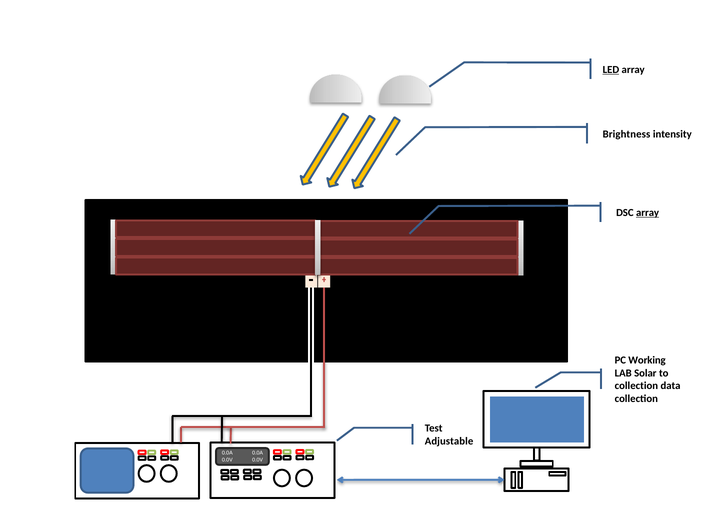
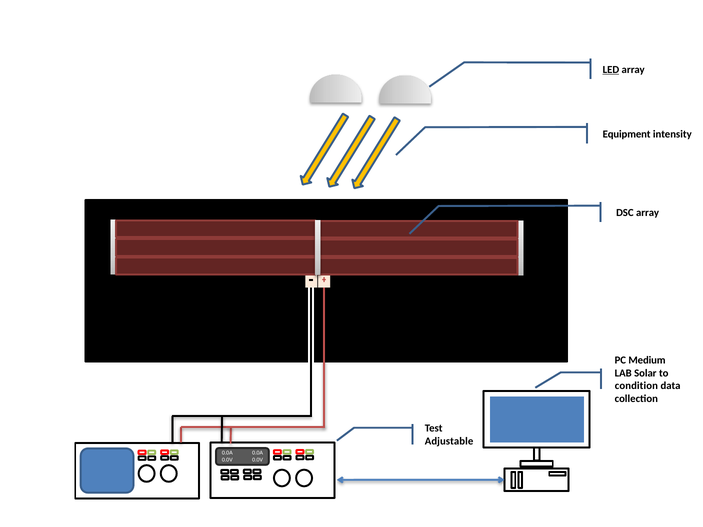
Brightness: Brightness -> Equipment
array at (648, 213) underline: present -> none
Working: Working -> Medium
collection at (636, 386): collection -> condition
